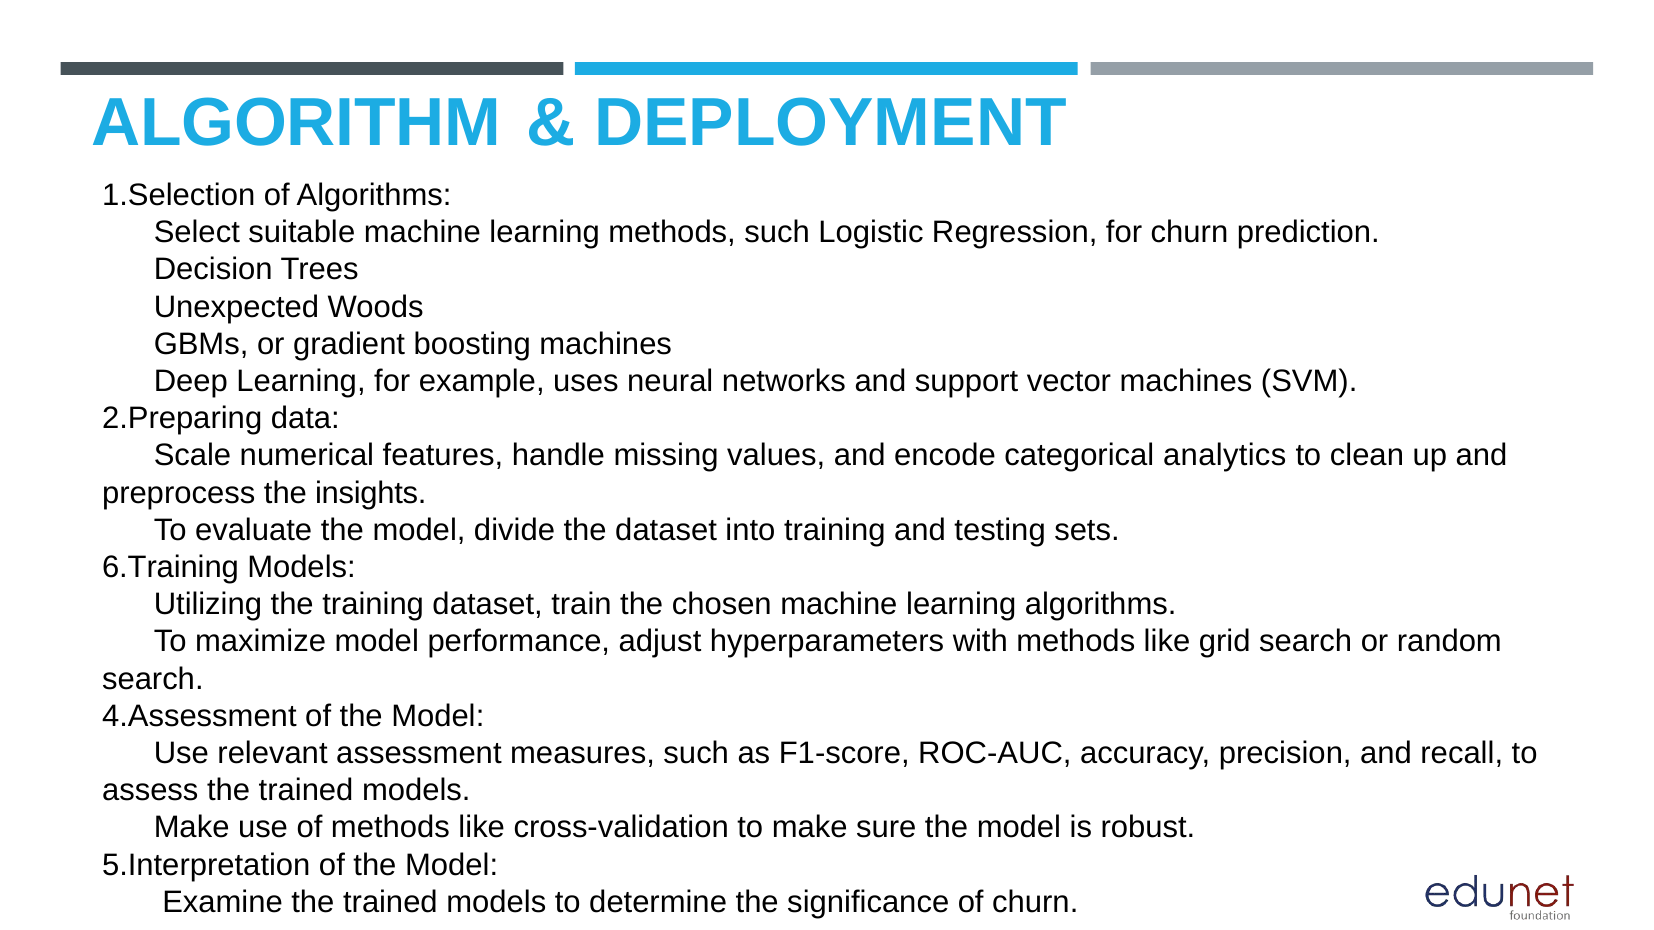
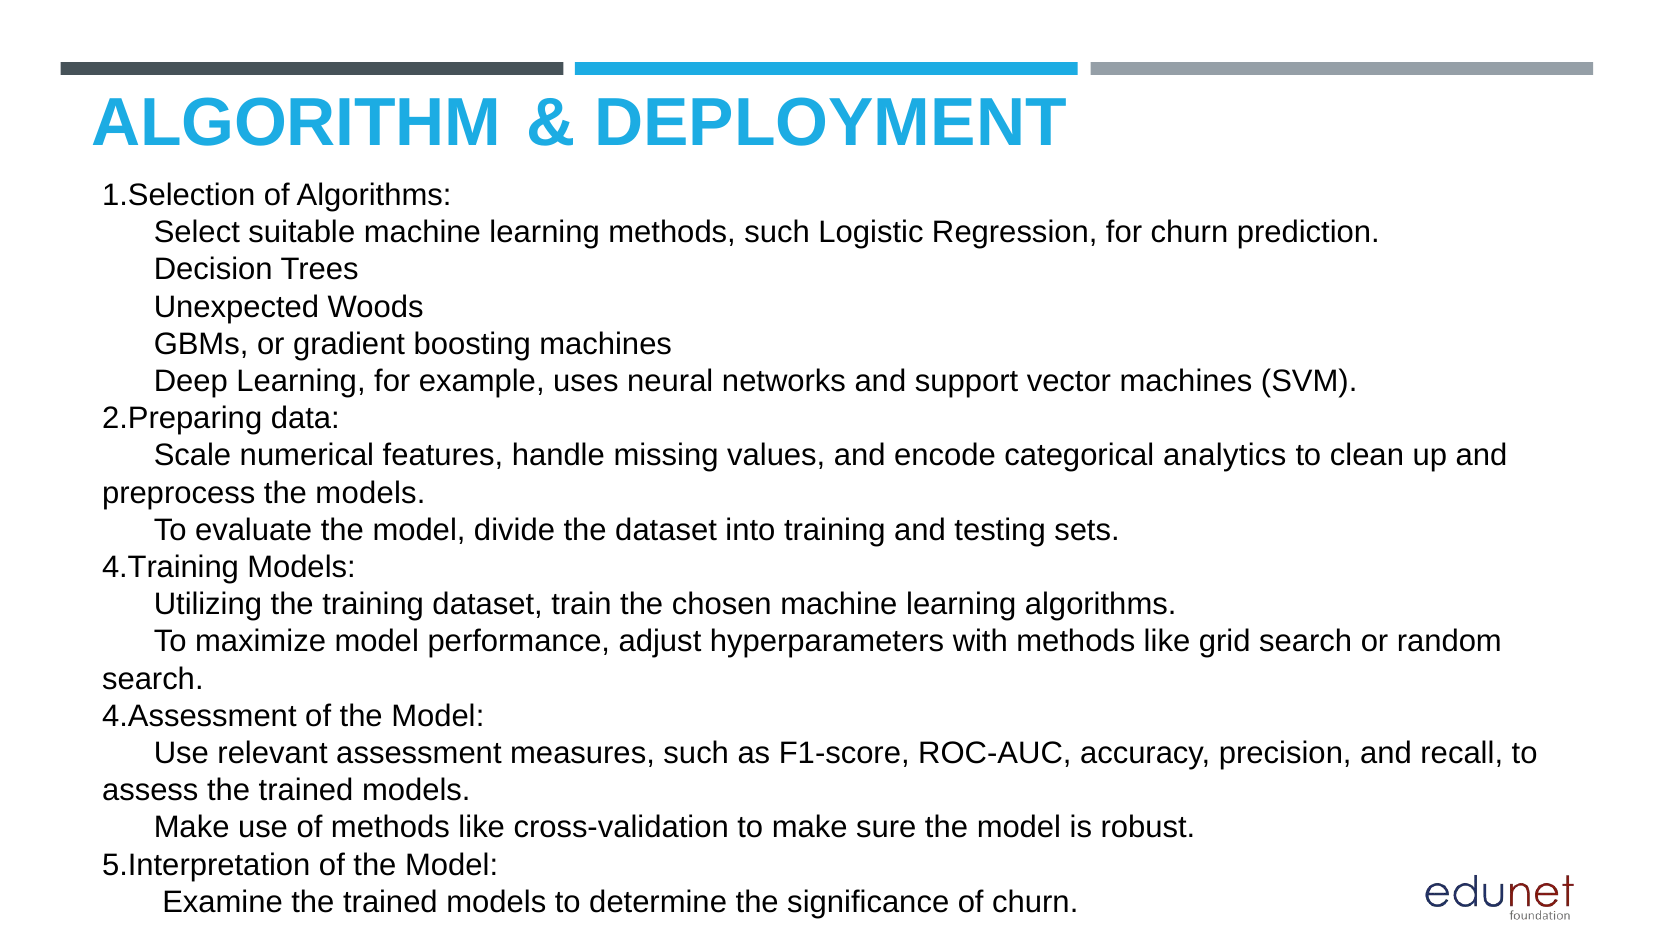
the insights: insights -> models
6.Training: 6.Training -> 4.Training
